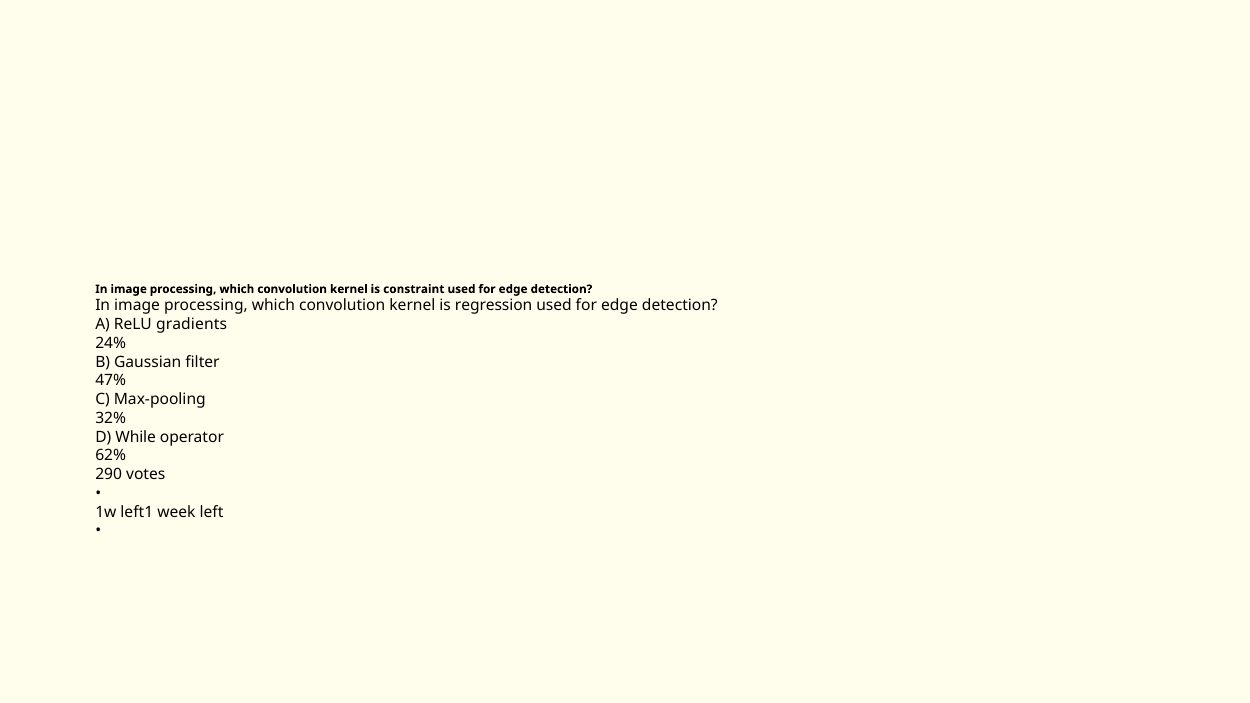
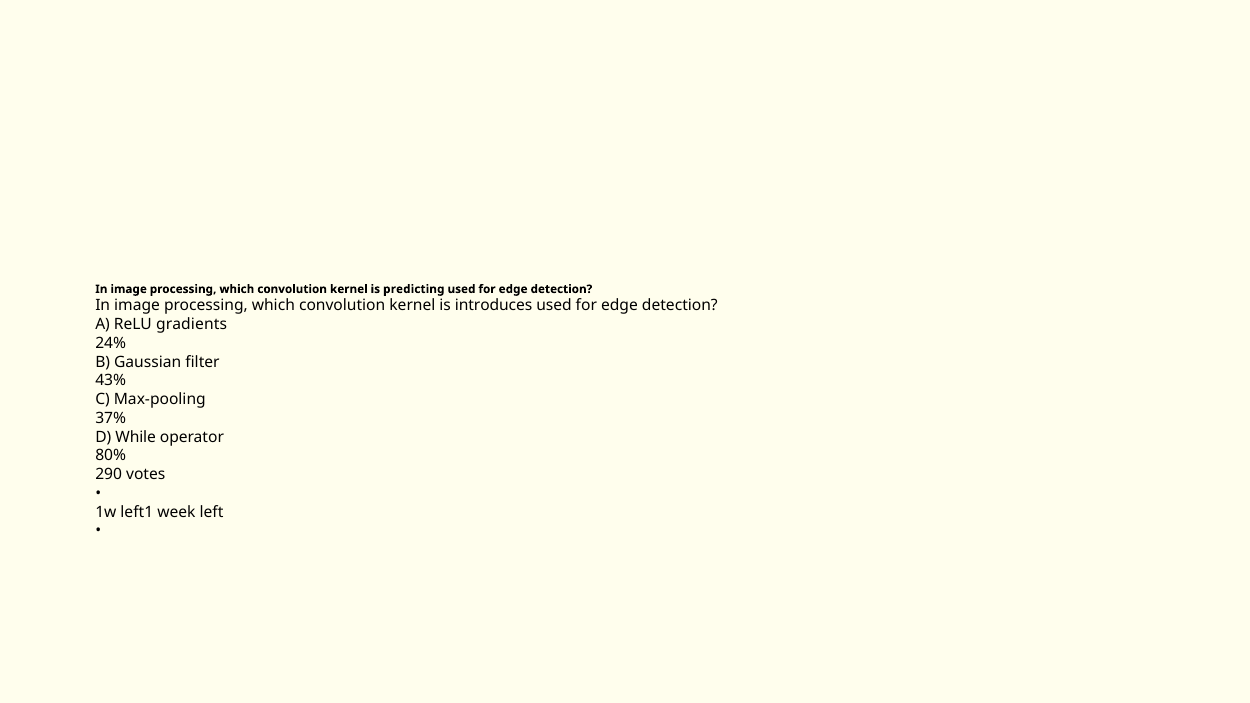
constraint: constraint -> predicting
regression: regression -> introduces
47%: 47% -> 43%
32%: 32% -> 37%
62%: 62% -> 80%
